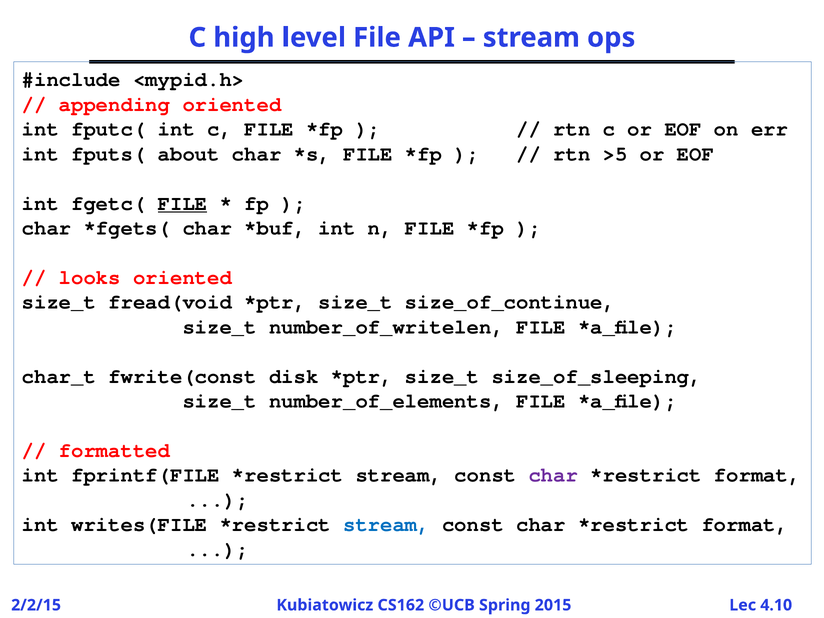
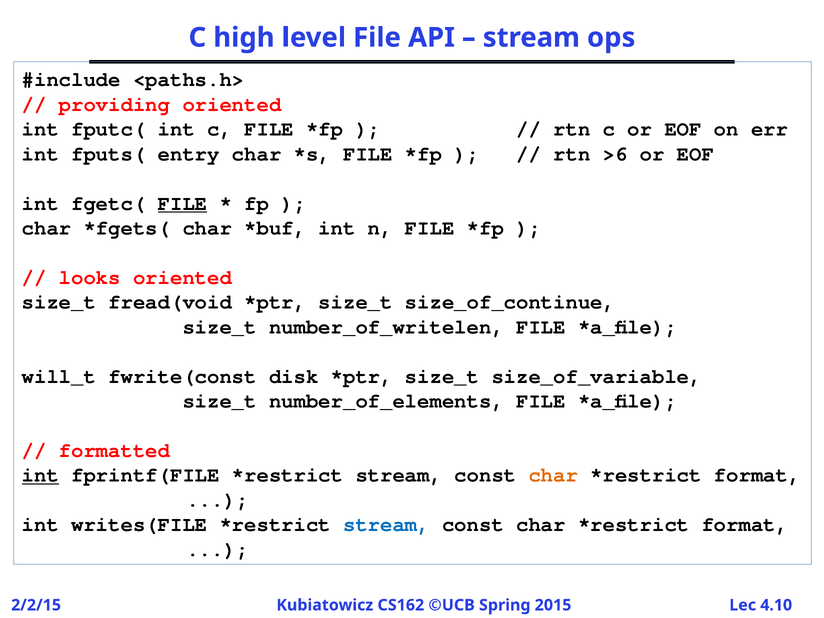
<mypid.h>: <mypid.h> -> <paths.h>
appending: appending -> providing
about: about -> entry
>5: >5 -> >6
char_t: char_t -> will_t
size_of_sleeping: size_of_sleeping -> size_of_variable
int at (40, 475) underline: none -> present
char at (553, 475) colour: purple -> orange
